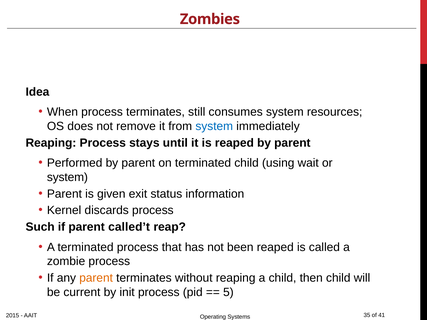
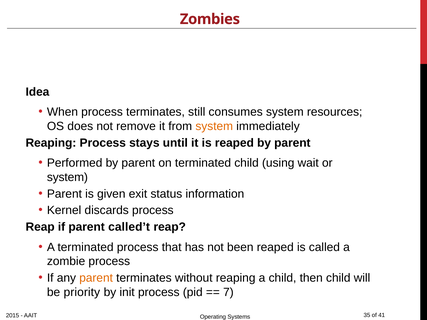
system at (214, 126) colour: blue -> orange
Such at (40, 227): Such -> Reap
current: current -> priority
5: 5 -> 7
